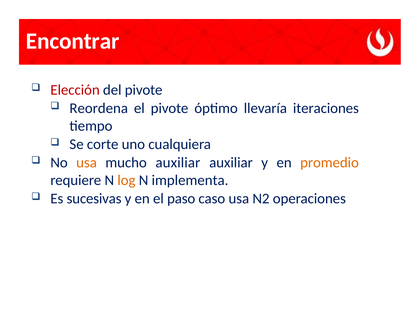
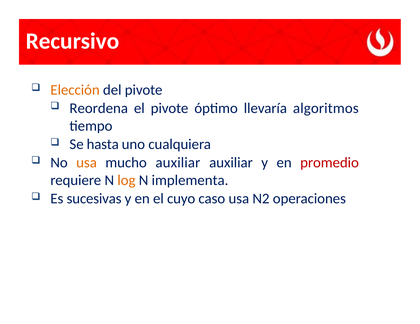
Encontrar: Encontrar -> Recursivo
Elección colour: red -> orange
iteraciones: iteraciones -> algoritmos
corte: corte -> hasta
promedio colour: orange -> red
paso: paso -> cuyo
